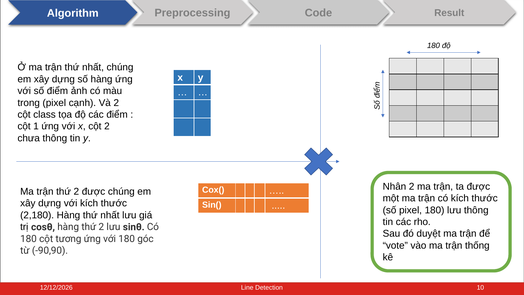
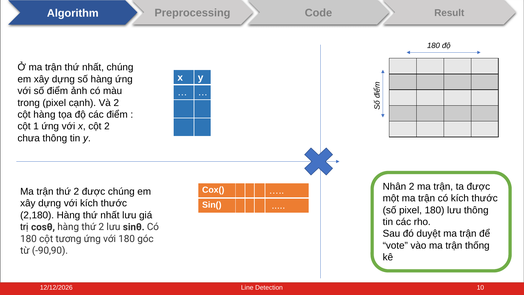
cột class: class -> hàng
